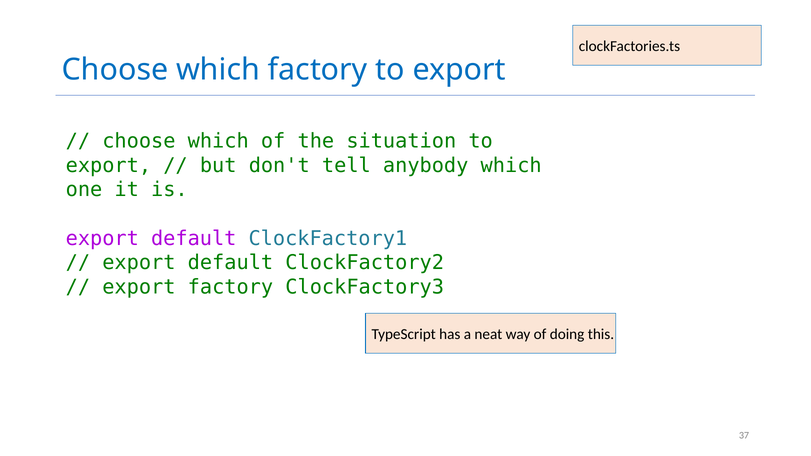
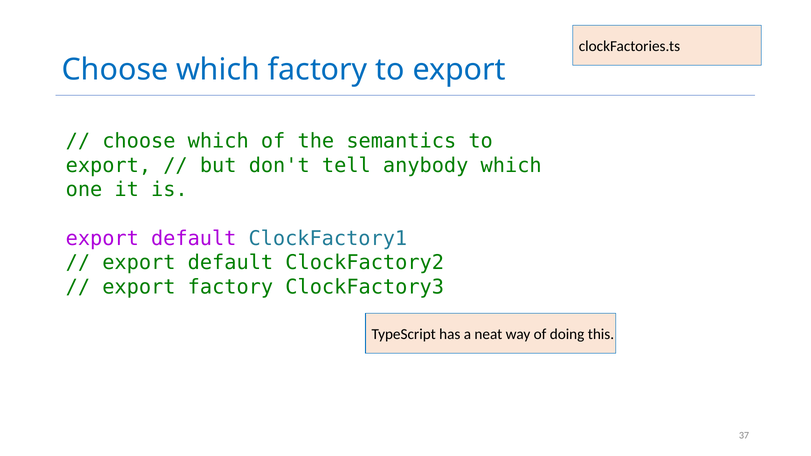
situation: situation -> semantics
